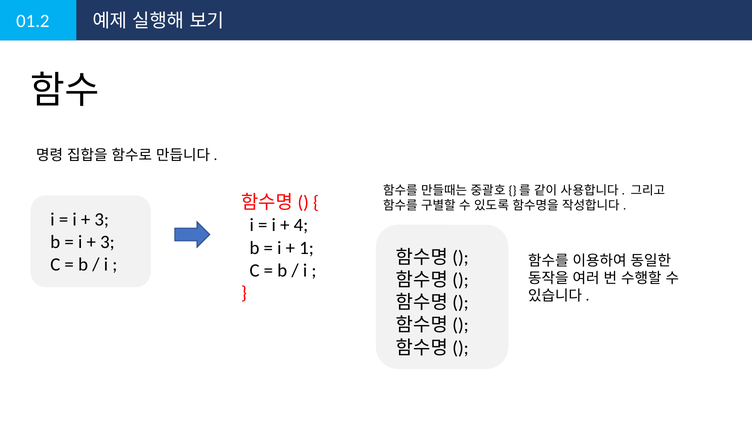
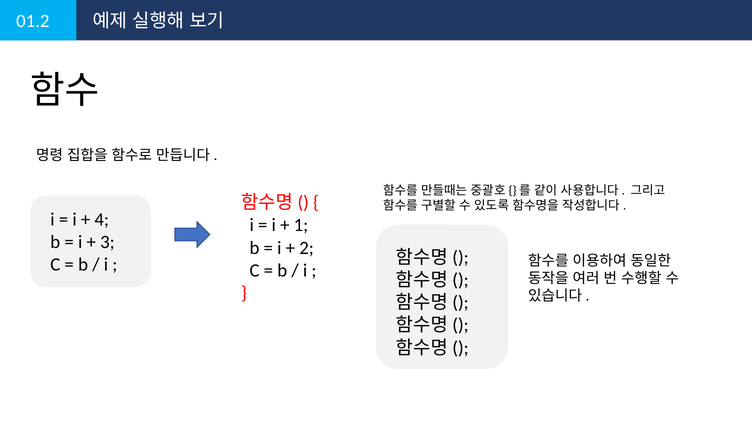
3 at (102, 220): 3 -> 4
4: 4 -> 1
1: 1 -> 2
